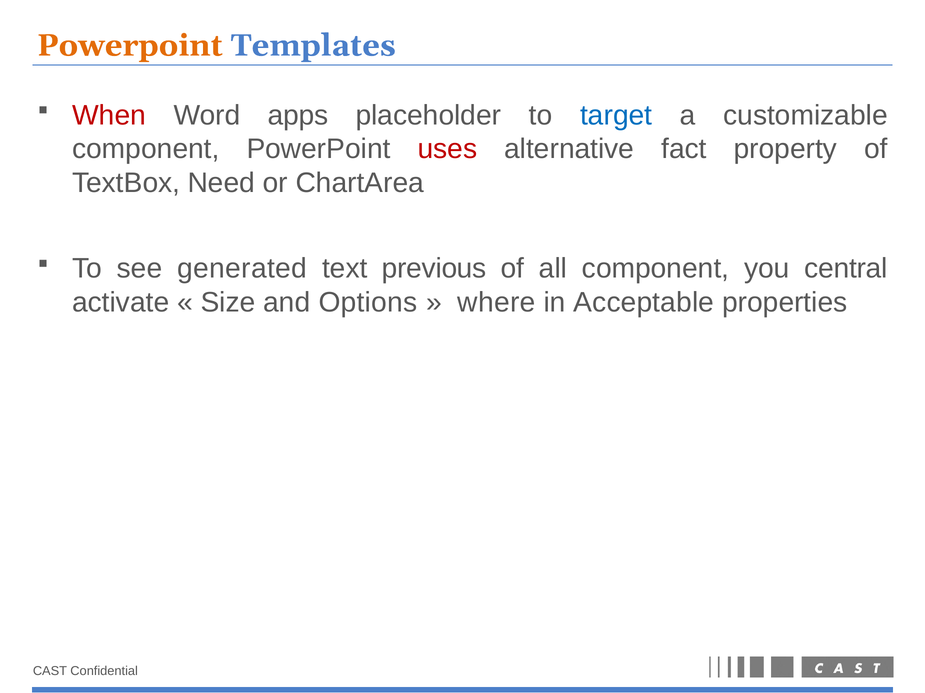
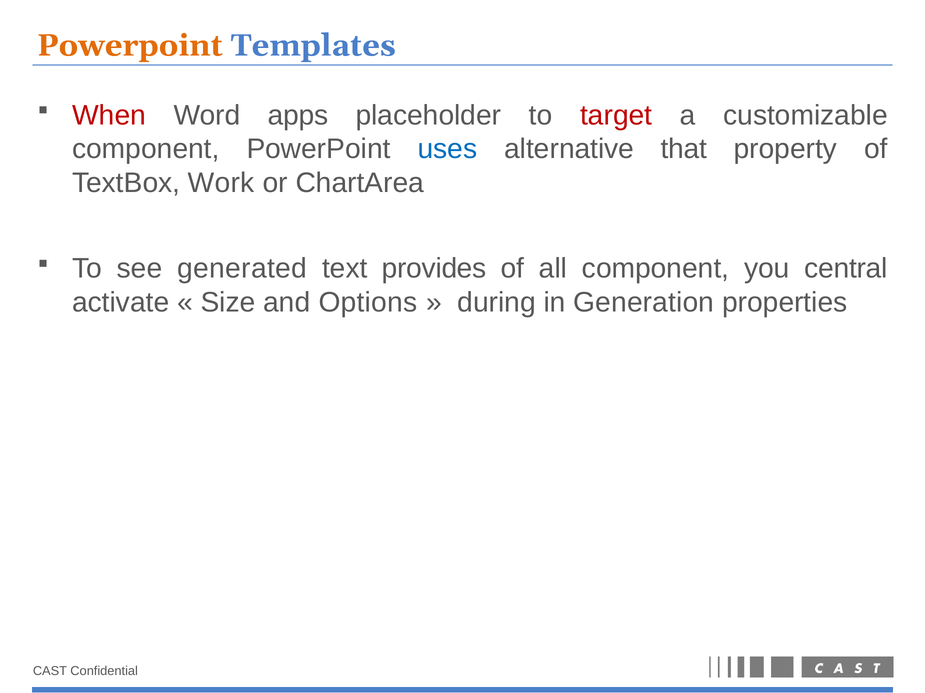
target colour: blue -> red
uses colour: red -> blue
fact: fact -> that
Need: Need -> Work
previous: previous -> provides
where: where -> during
Acceptable: Acceptable -> Generation
